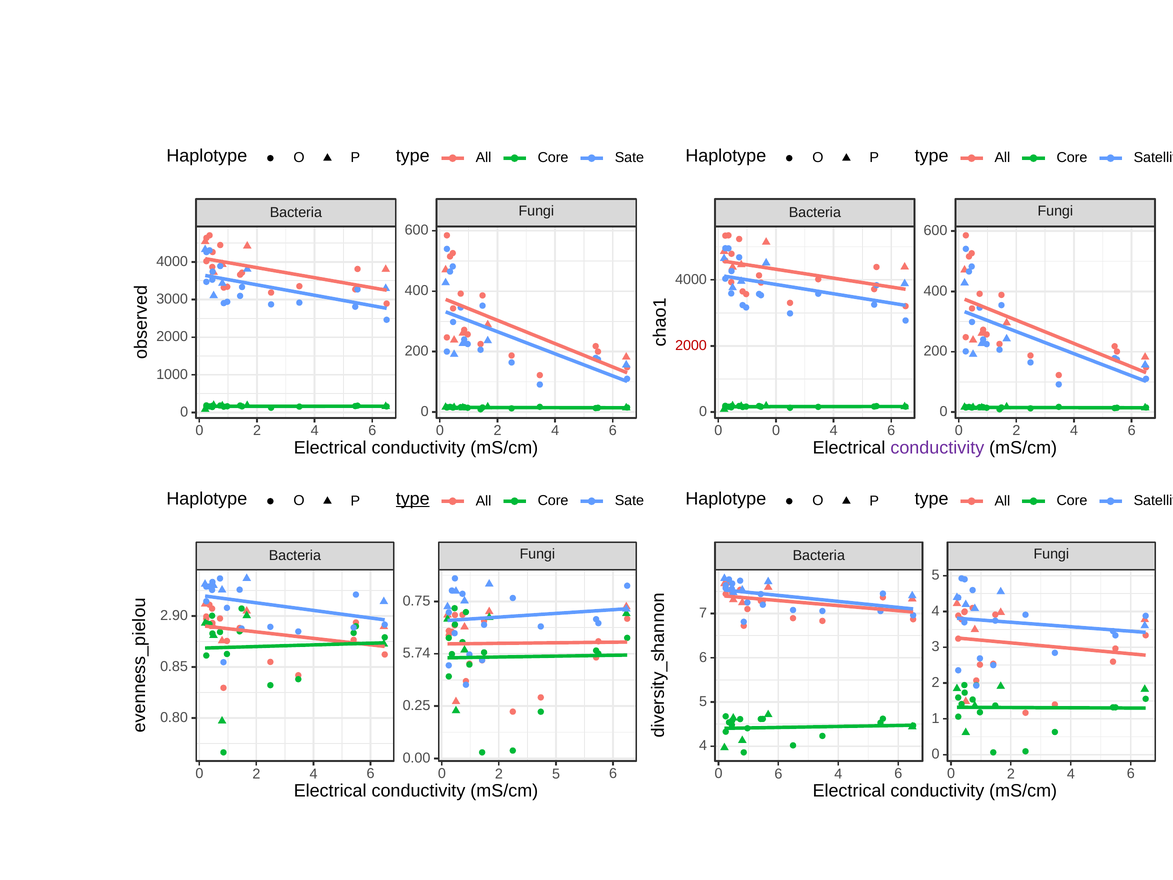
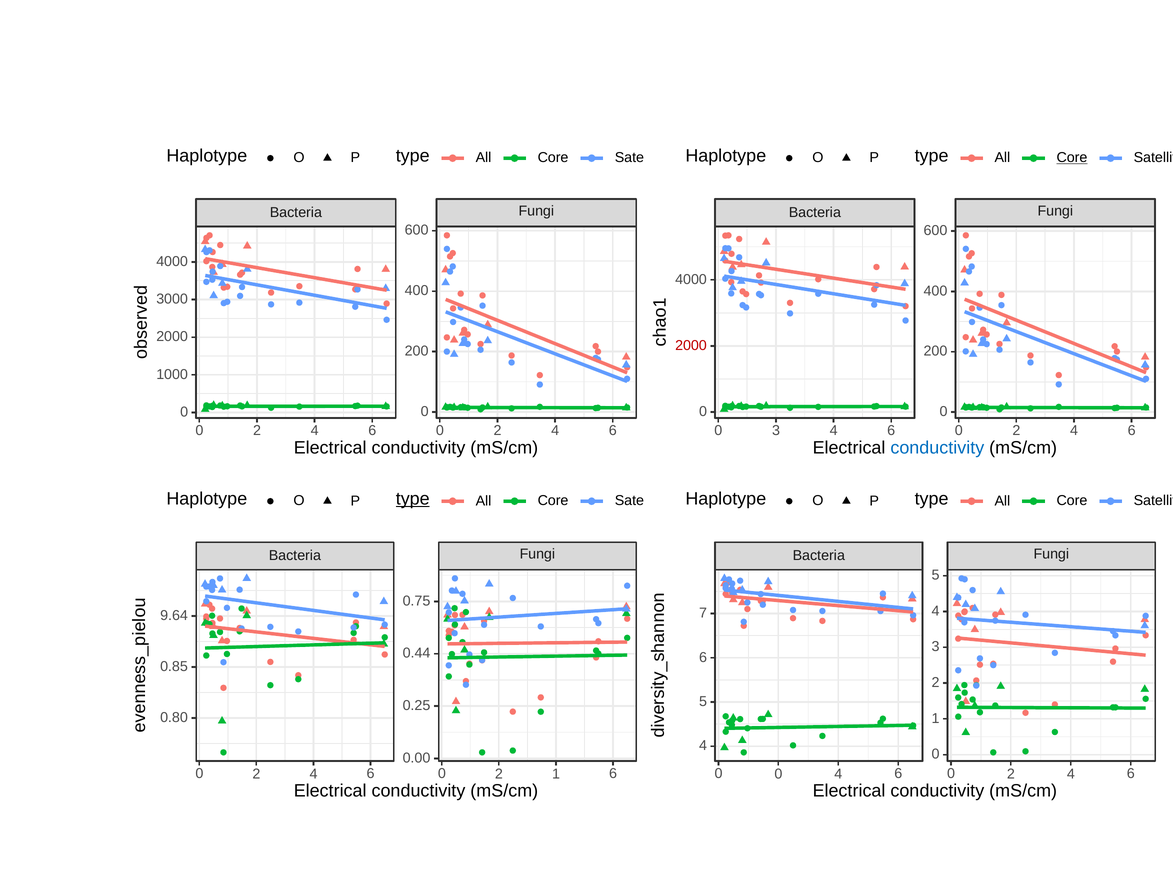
Core at (1072, 158) underline: none -> present
0 0: 0 -> 3
conductivity at (937, 447) colour: purple -> blue
2.90: 2.90 -> 9.64
5.74: 5.74 -> 0.44
2 5: 5 -> 1
0 6: 6 -> 0
